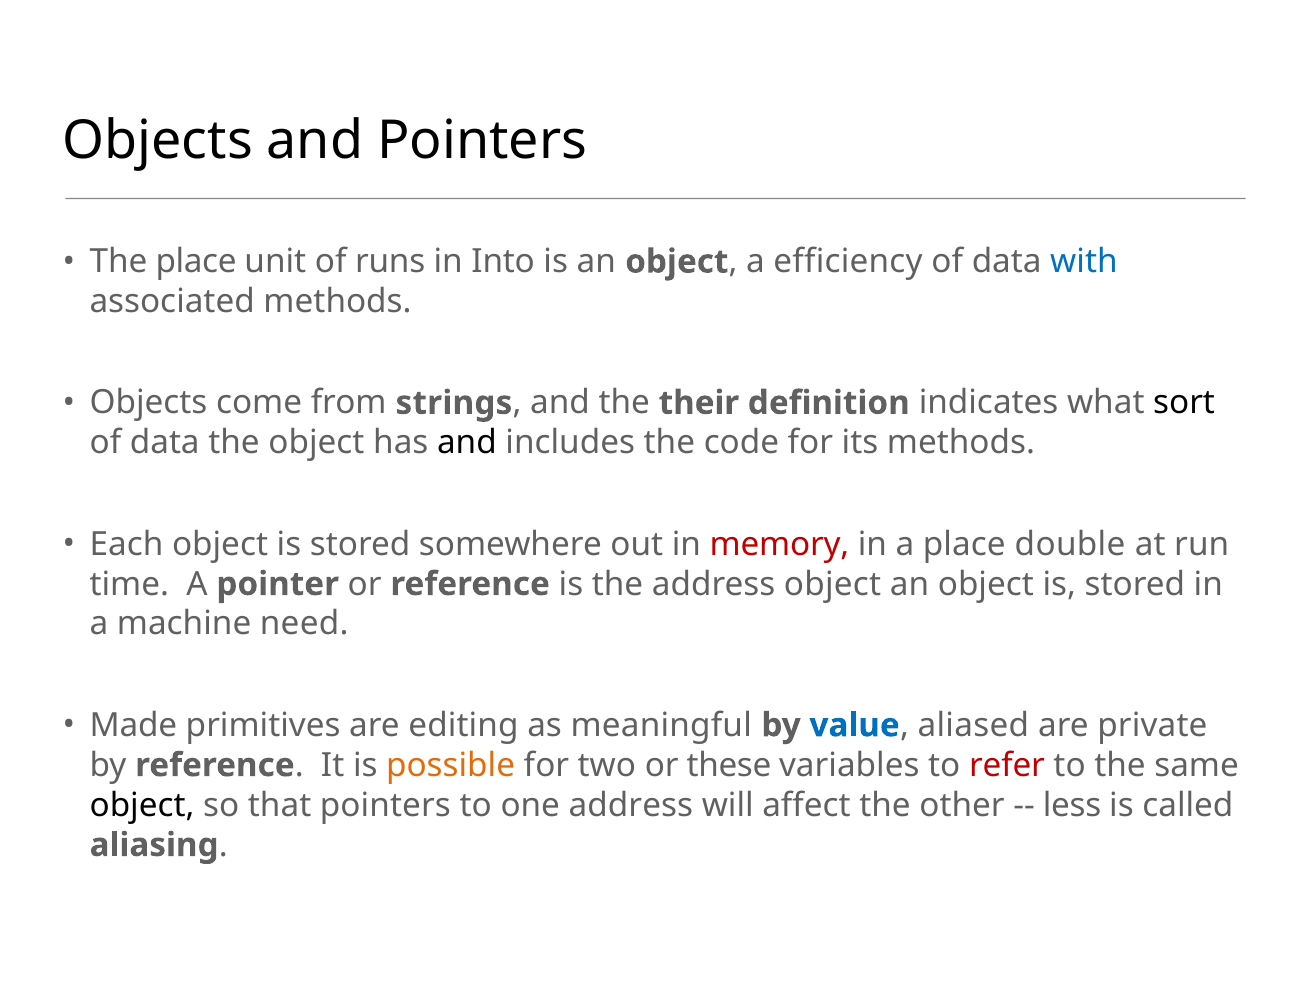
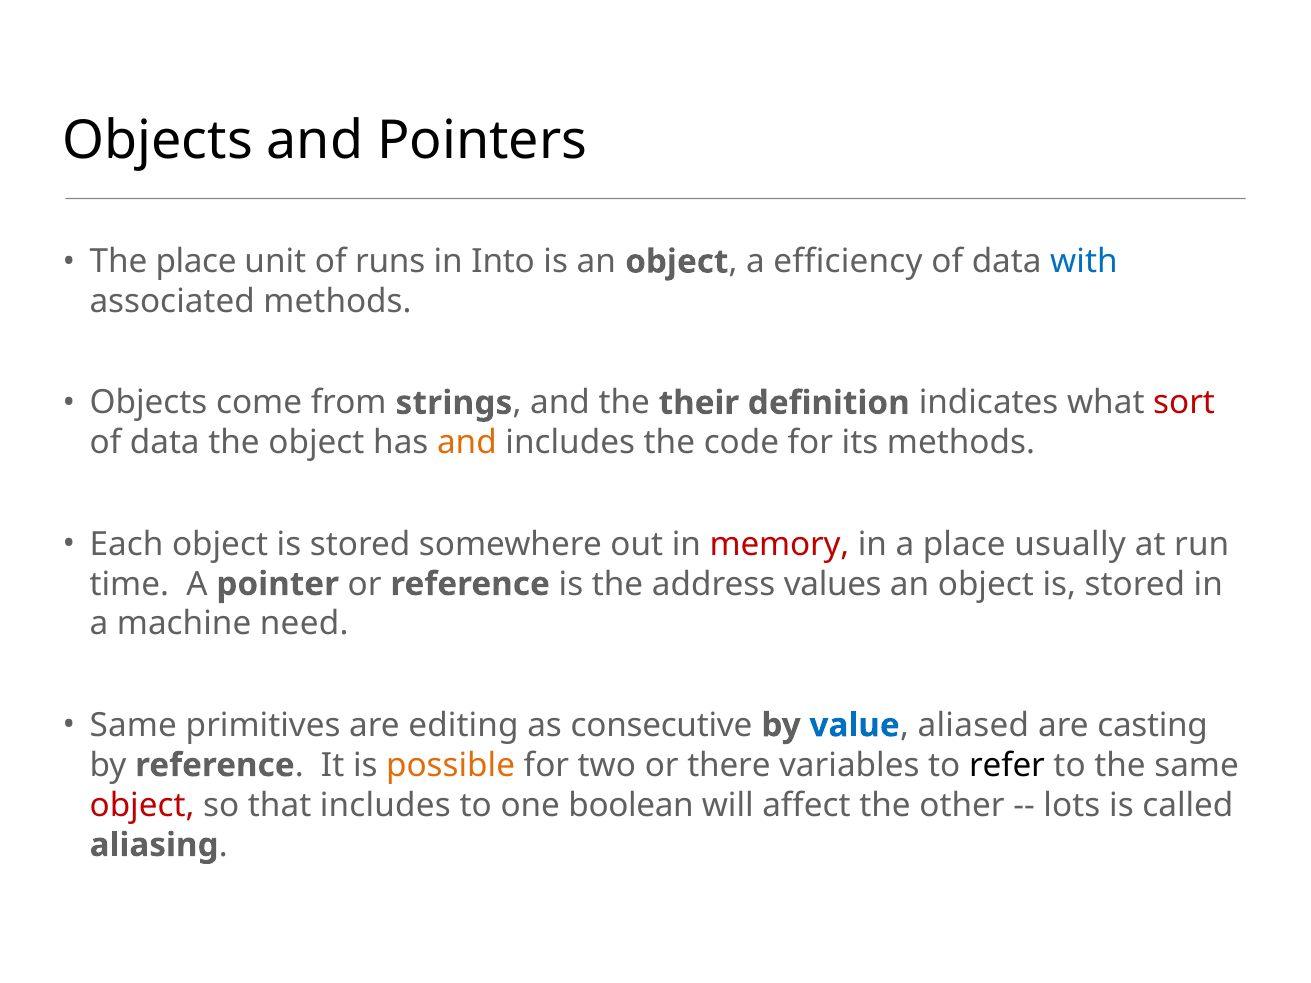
sort colour: black -> red
and at (467, 443) colour: black -> orange
double: double -> usually
address object: object -> values
Made at (133, 725): Made -> Same
meaningful: meaningful -> consecutive
private: private -> casting
these: these -> there
refer colour: red -> black
object at (142, 805) colour: black -> red
that pointers: pointers -> includes
one address: address -> boolean
less: less -> lots
